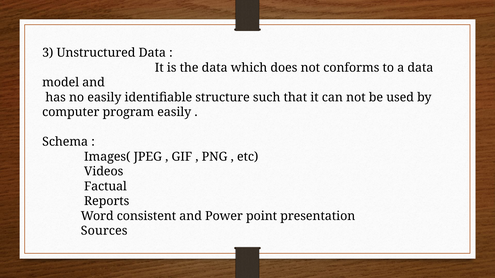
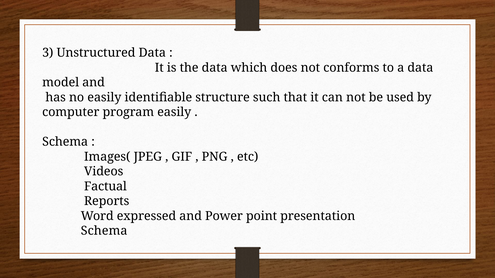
consistent: consistent -> expressed
Sources at (104, 231): Sources -> Schema
